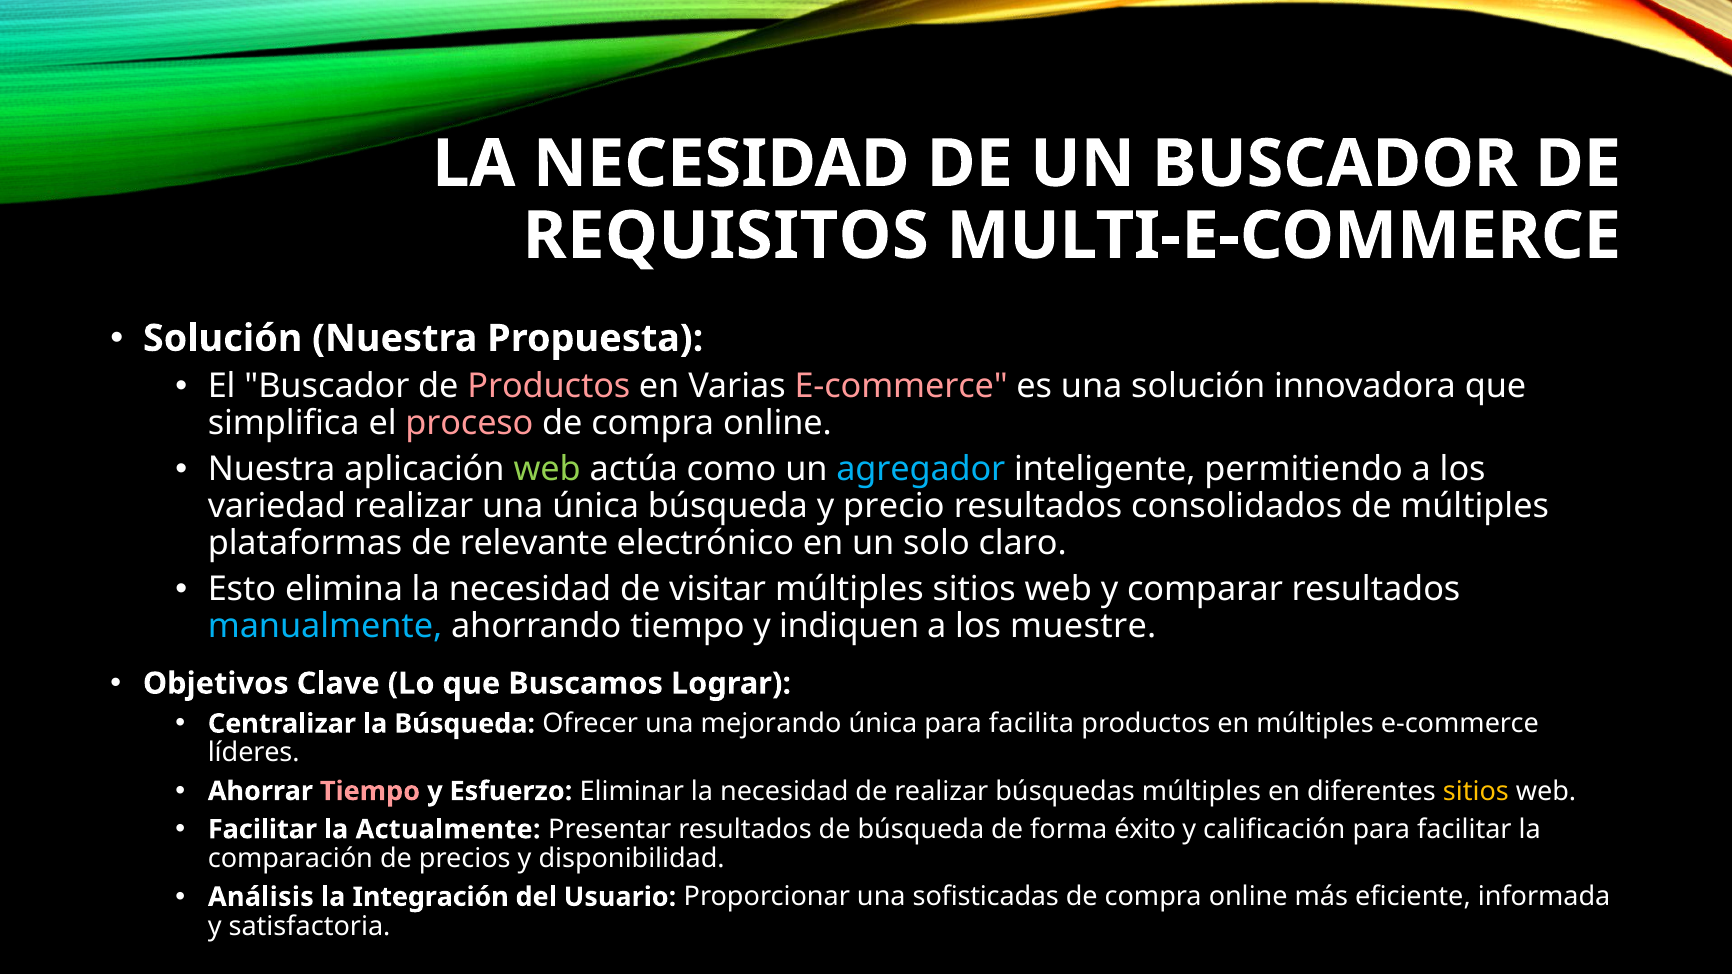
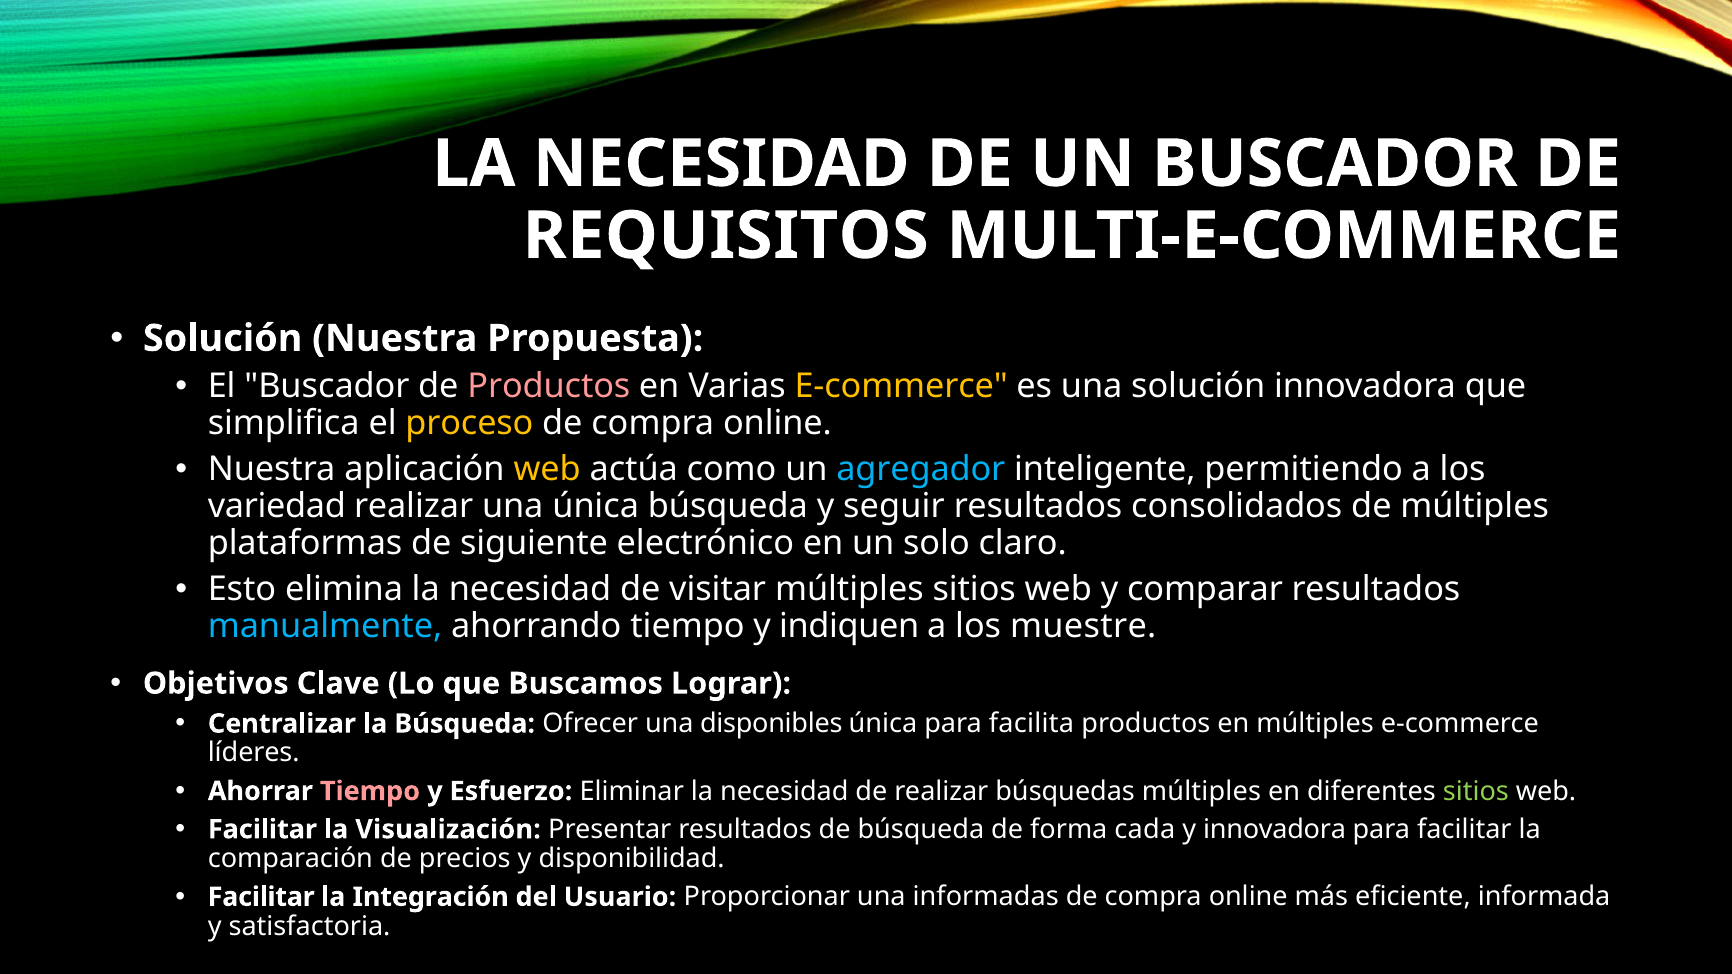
E-commerce at (901, 386) colour: pink -> yellow
proceso colour: pink -> yellow
web at (547, 470) colour: light green -> yellow
precio: precio -> seguir
relevante: relevante -> siguiente
mejorando: mejorando -> disponibles
sitios at (1476, 791) colour: yellow -> light green
Actualmente: Actualmente -> Visualización
éxito: éxito -> cada
y calificación: calificación -> innovadora
Análisis at (261, 897): Análisis -> Facilitar
sofisticadas: sofisticadas -> informadas
